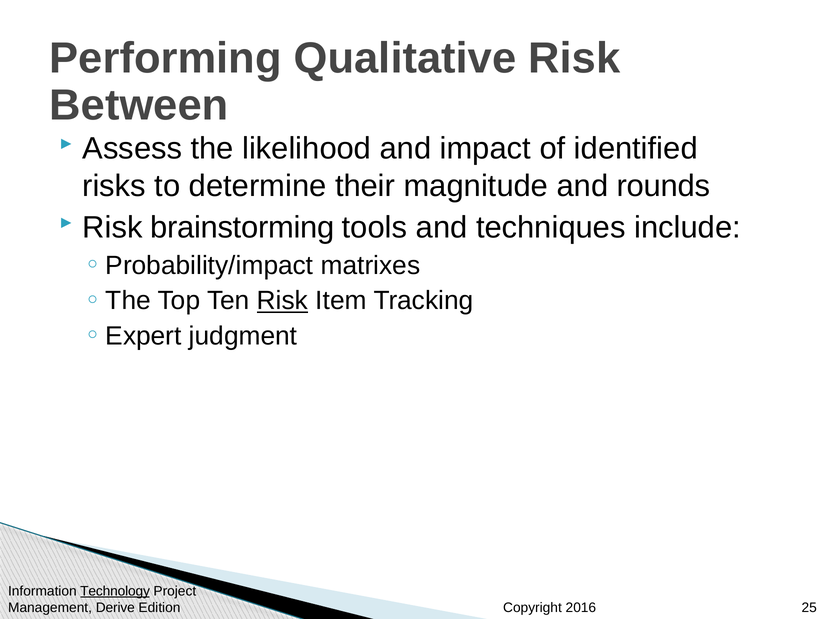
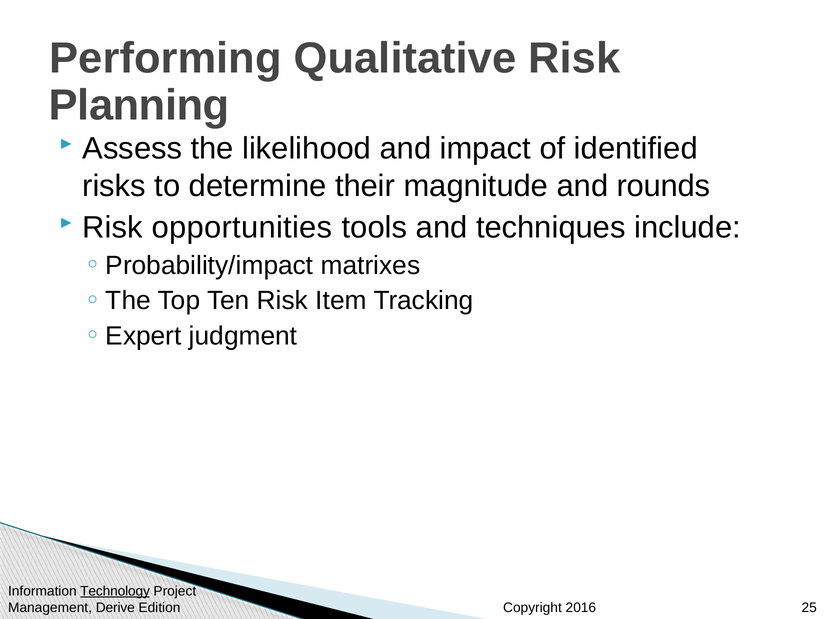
Between: Between -> Planning
brainstorming: brainstorming -> opportunities
Risk at (282, 301) underline: present -> none
